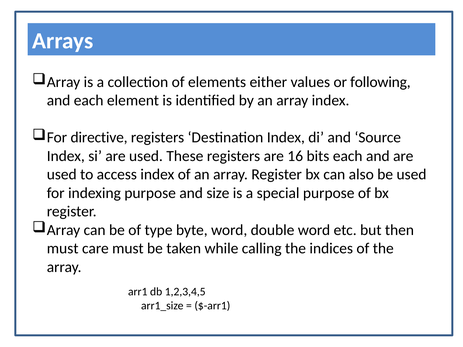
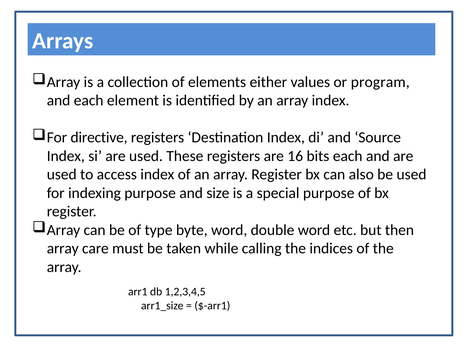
following: following -> program
must at (63, 249): must -> array
